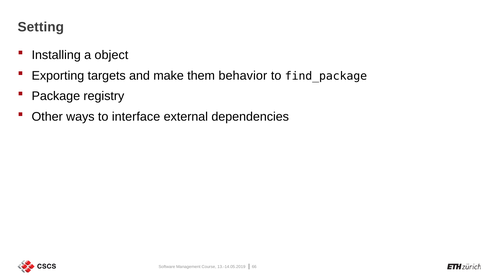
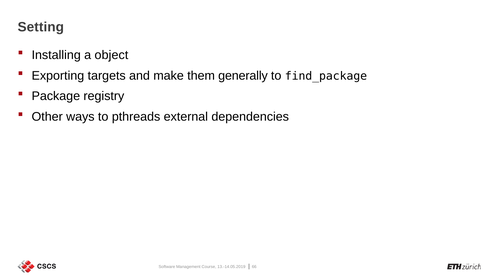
behavior: behavior -> generally
interface: interface -> pthreads
